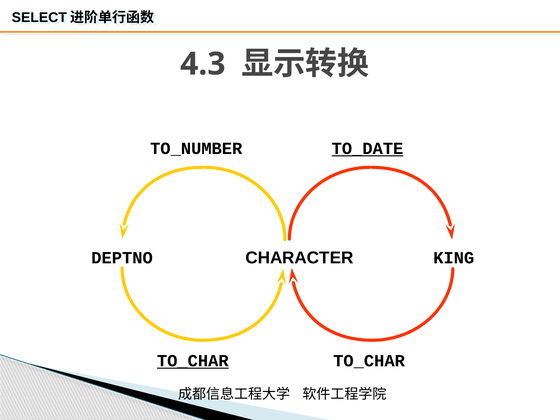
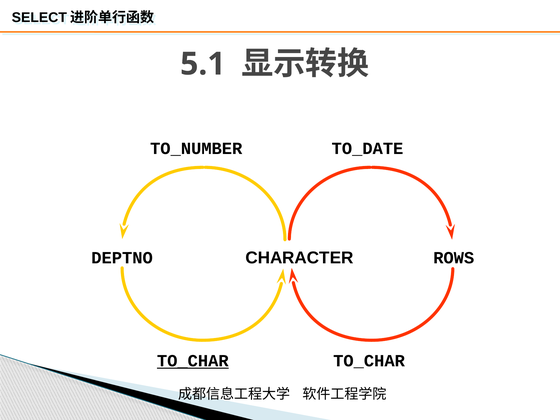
4.3: 4.3 -> 5.1
TO_DATE underline: present -> none
KING: KING -> ROWS
